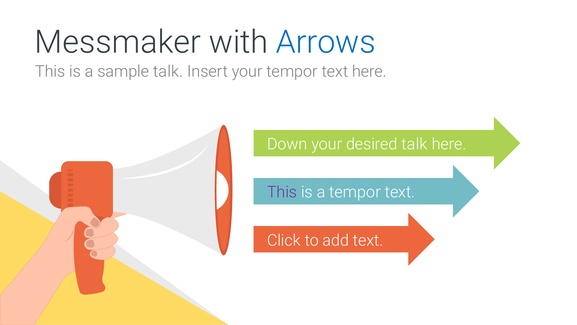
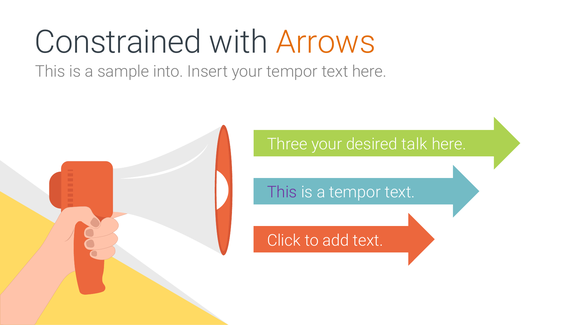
Messmaker: Messmaker -> Constrained
Arrows colour: blue -> orange
sample talk: talk -> into
Down: Down -> Three
